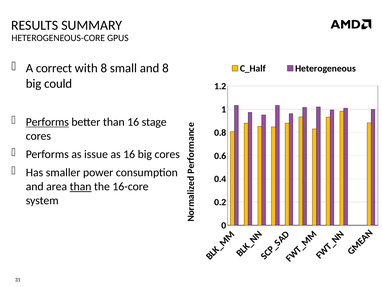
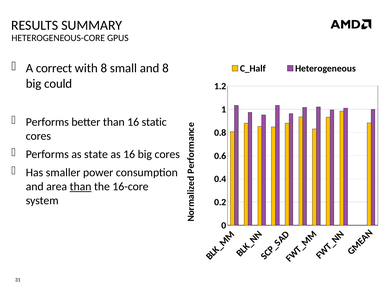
Performs at (47, 122) underline: present -> none
stage: stage -> static
issue: issue -> state
